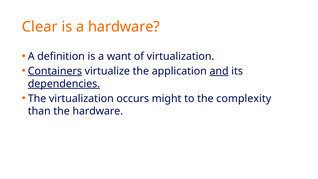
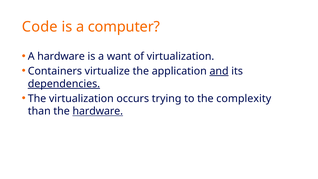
Clear: Clear -> Code
a hardware: hardware -> computer
A definition: definition -> hardware
Containers underline: present -> none
might: might -> trying
hardware at (98, 111) underline: none -> present
